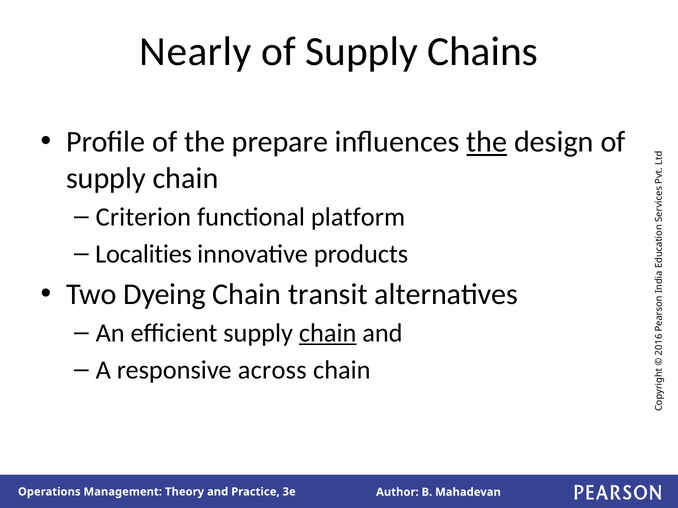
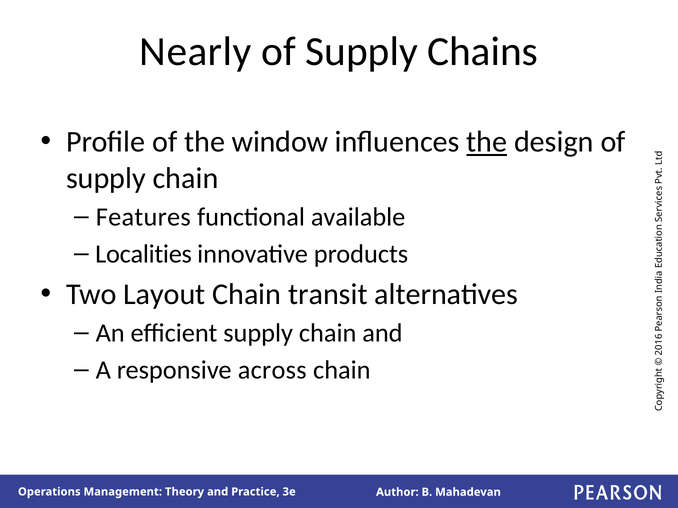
prepare: prepare -> window
Criterion: Criterion -> Features
platform: platform -> available
Dyeing: Dyeing -> Layout
chain at (328, 333) underline: present -> none
